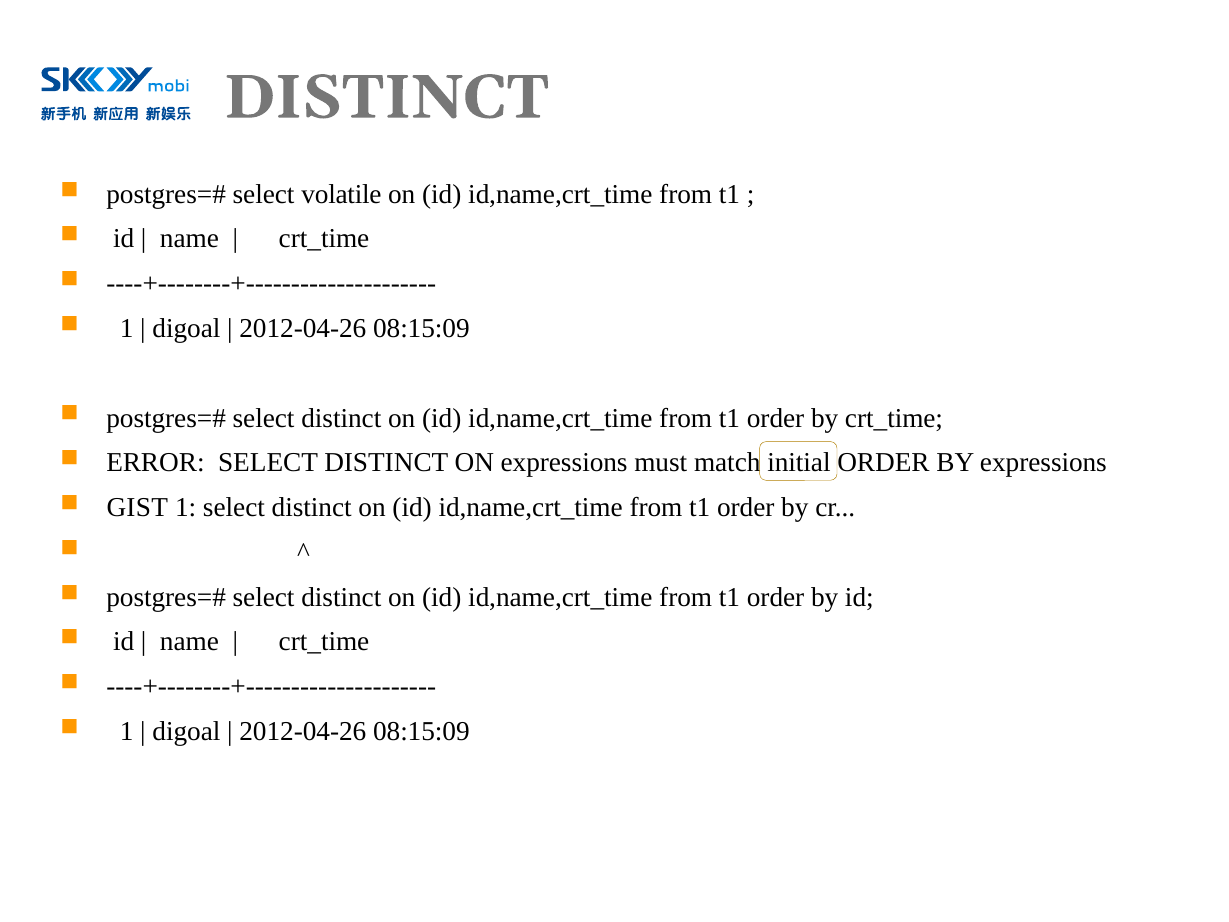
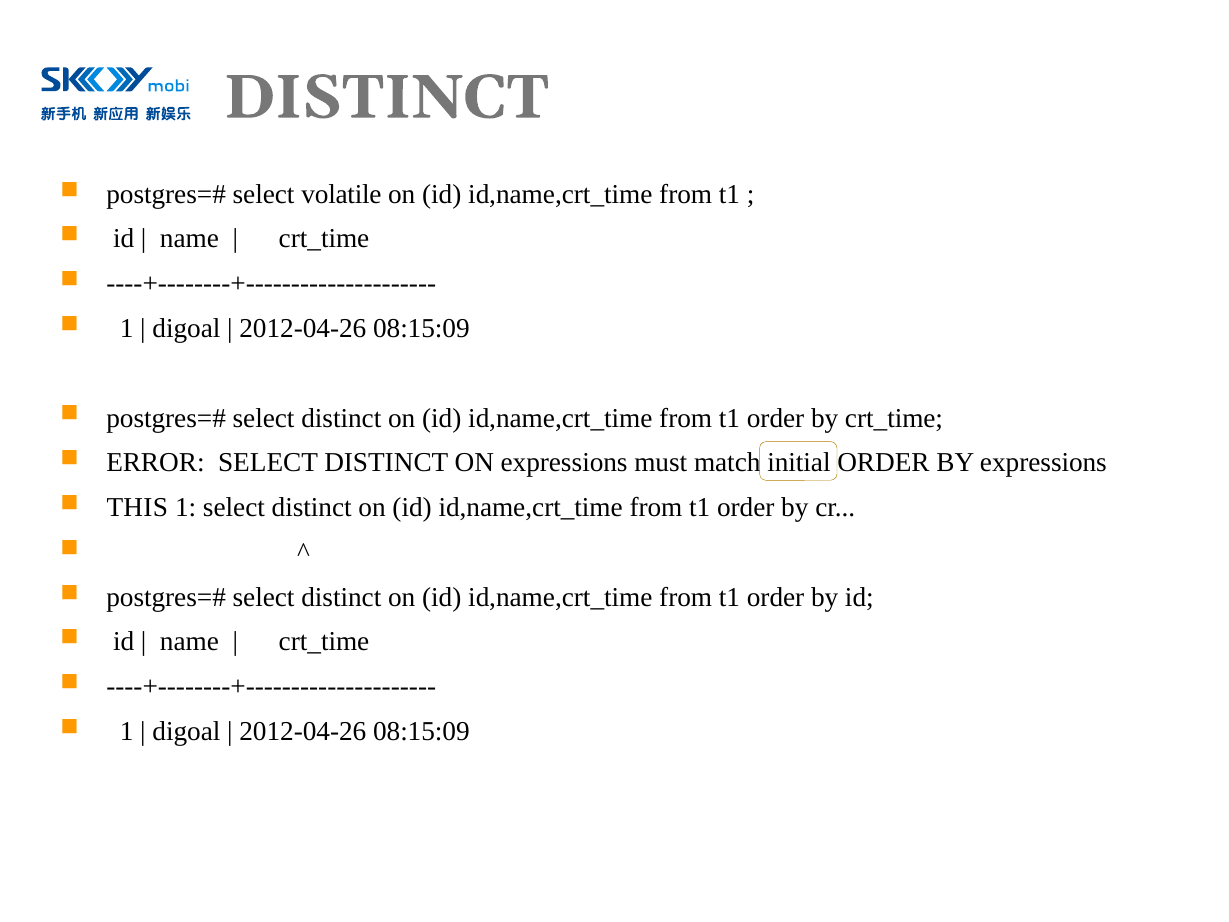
GIST: GIST -> THIS
